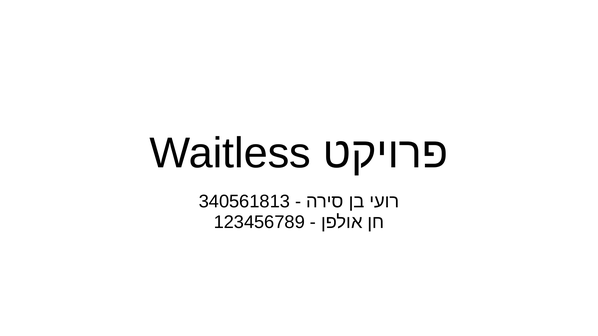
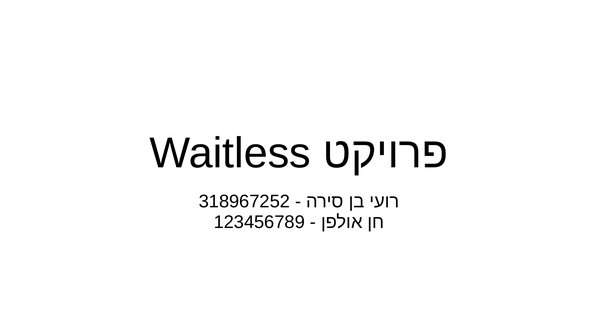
340561813: 340561813 -> 318967252
